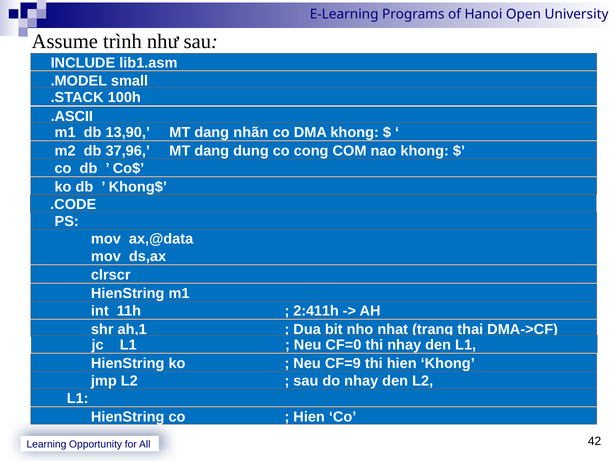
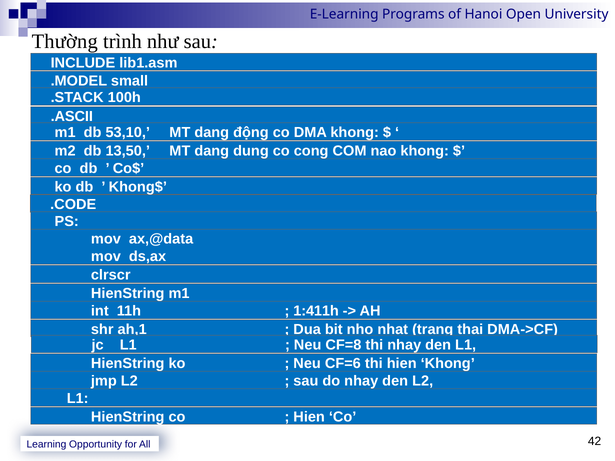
Assume: Assume -> Thường
13,90: 13,90 -> 53,10
nhãn: nhãn -> động
37,96: 37,96 -> 13,50
2:411h: 2:411h -> 1:411h
CF=0: CF=0 -> CF=8
CF=9: CF=9 -> CF=6
